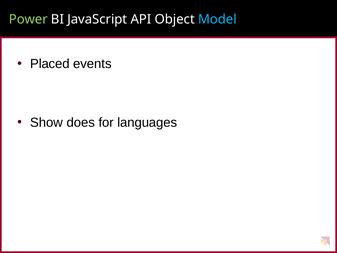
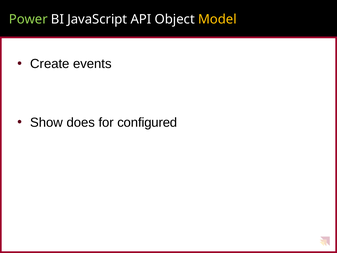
Model colour: light blue -> yellow
Placed: Placed -> Create
languages: languages -> configured
